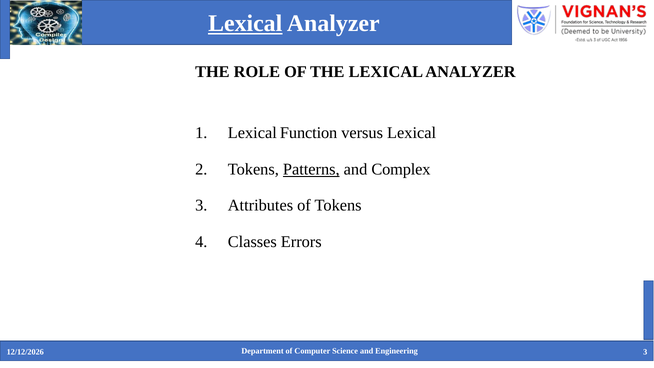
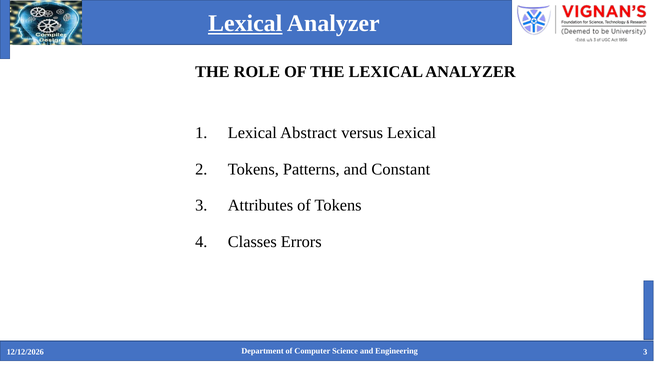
Function: Function -> Abstract
Patterns underline: present -> none
Complex: Complex -> Constant
